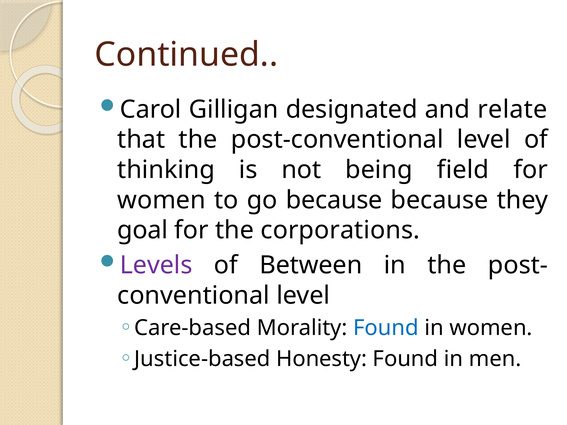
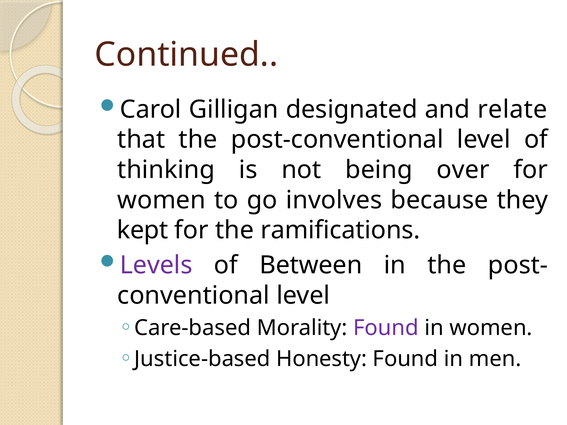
field: field -> over
go because: because -> involves
goal: goal -> kept
corporations: corporations -> ramifications
Found at (386, 328) colour: blue -> purple
